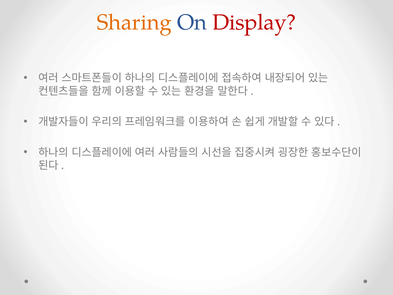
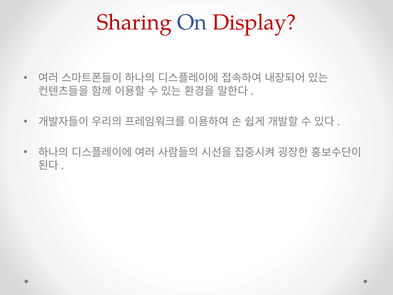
Sharing colour: orange -> red
